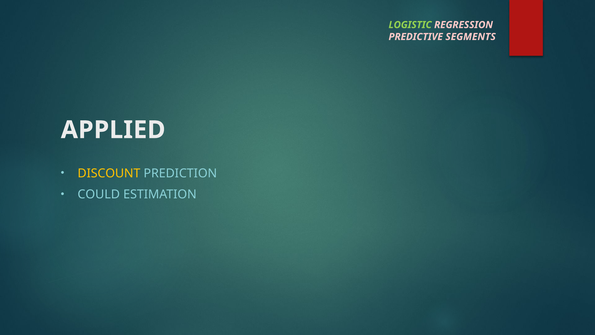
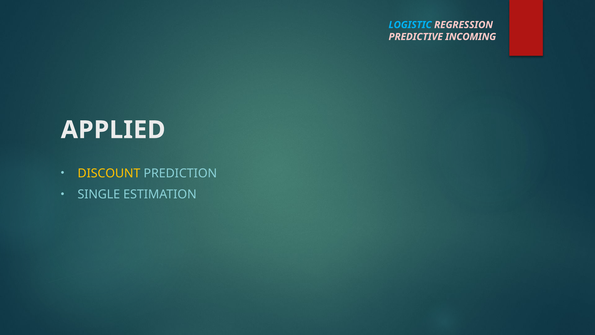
LOGISTIC colour: light green -> light blue
SEGMENTS: SEGMENTS -> INCOMING
COULD: COULD -> SINGLE
